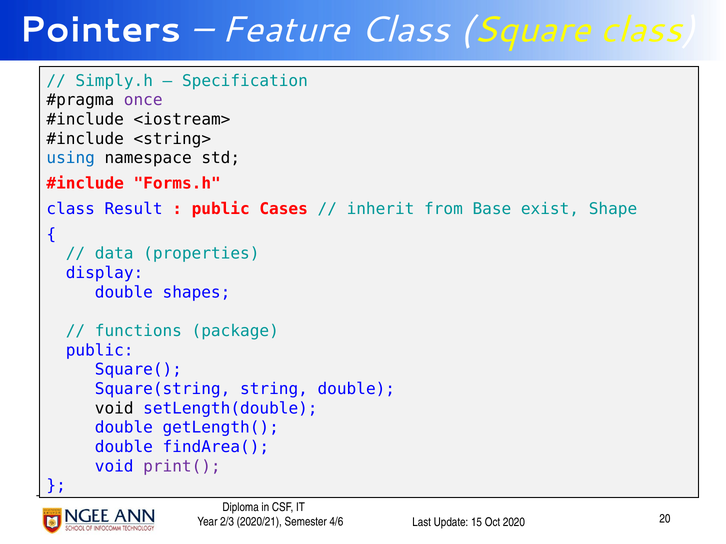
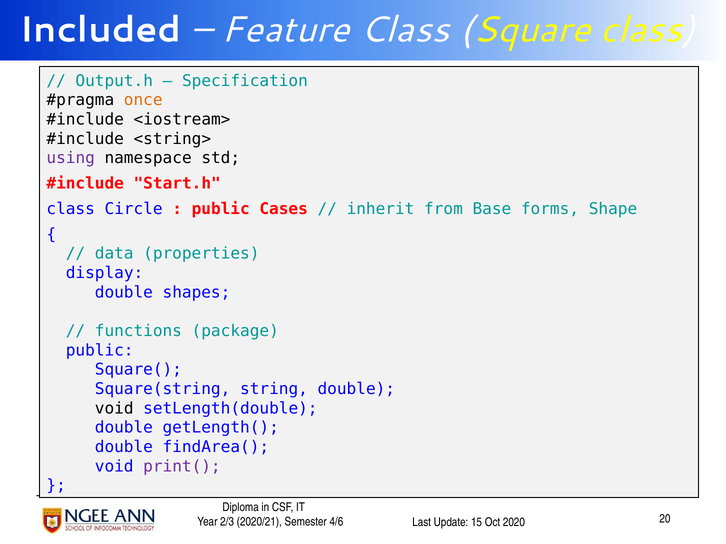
Pointers: Pointers -> Included
Simply.h: Simply.h -> Output.h
once colour: purple -> orange
using colour: blue -> purple
Forms.h: Forms.h -> Start.h
Result: Result -> Circle
exist: exist -> forms
